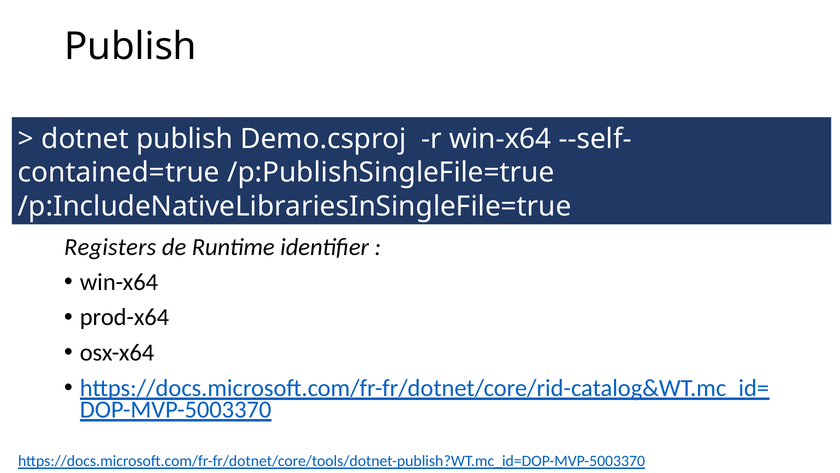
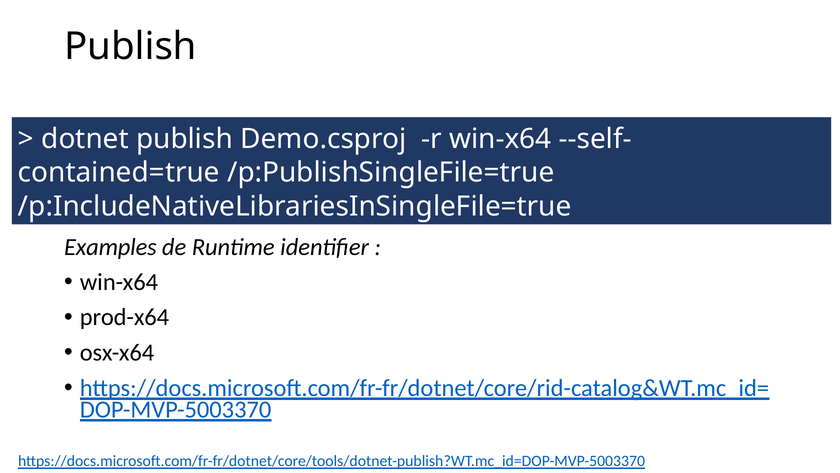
Registers: Registers -> Examples
